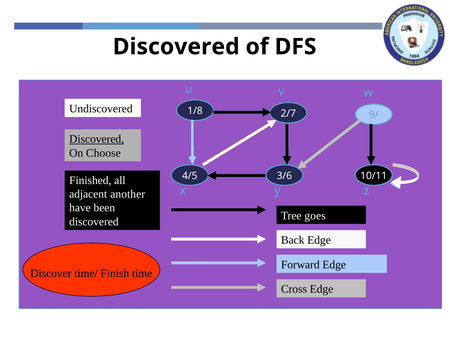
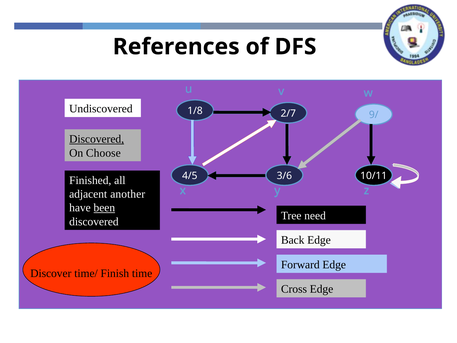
Discovered at (176, 47): Discovered -> References
been underline: none -> present
goes: goes -> need
